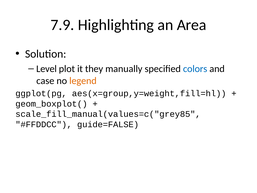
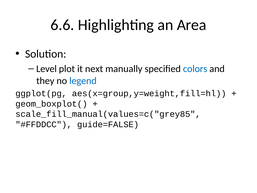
7.9: 7.9 -> 6.6
they: they -> next
case: case -> they
legend colour: orange -> blue
